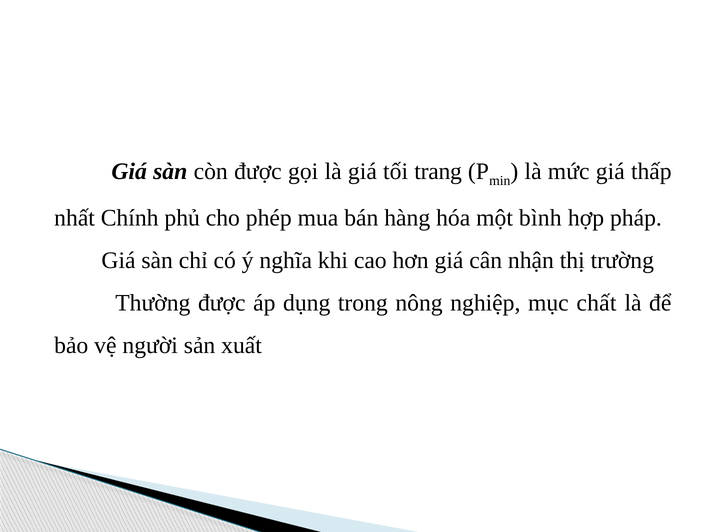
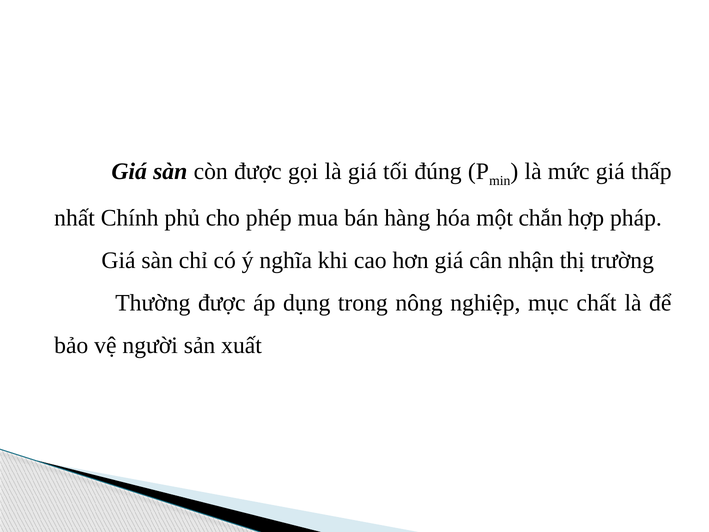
trang: trang -> đúng
bình: bình -> chắn
